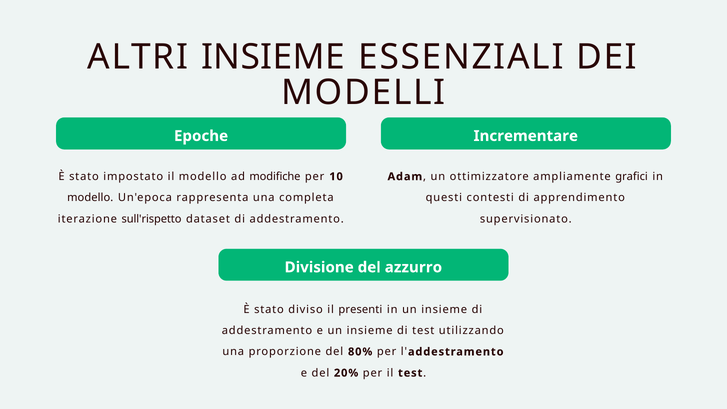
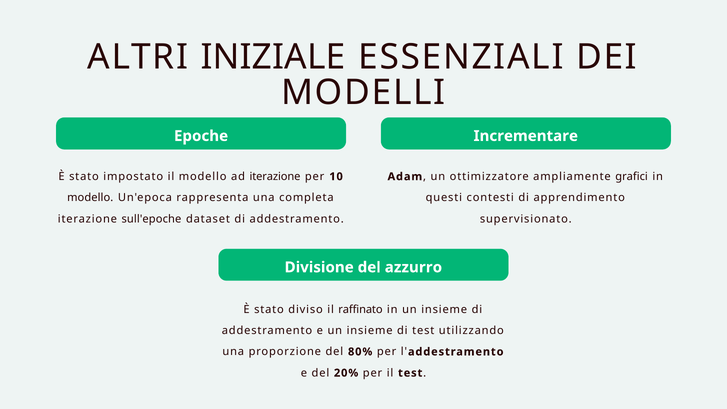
ALTRI INSIEME: INSIEME -> INIZIALE
ad modifiche: modifiche -> iterazione
sull'rispetto: sull'rispetto -> sull'epoche
presenti: presenti -> raffinato
